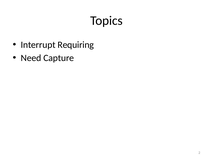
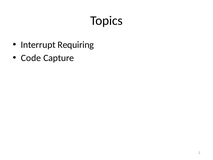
Need: Need -> Code
